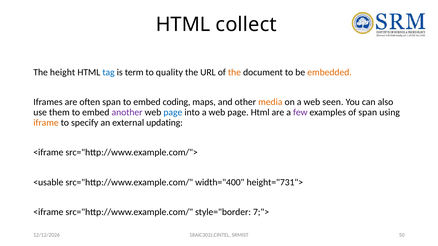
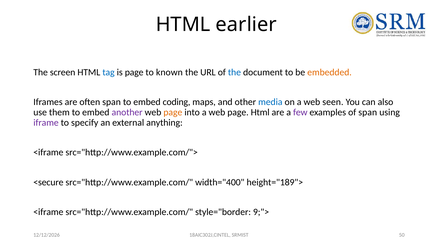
collect: collect -> earlier
height: height -> screen
is term: term -> page
quality: quality -> known
the at (234, 72) colour: orange -> blue
media colour: orange -> blue
page at (173, 113) colour: blue -> orange
iframe colour: orange -> purple
updating: updating -> anything
<usable: <usable -> <secure
height="731">: height="731"> -> height="189">
7;">: 7;"> -> 9;">
